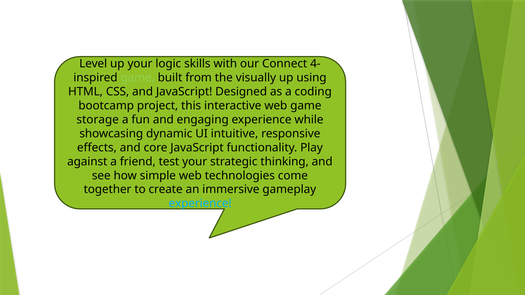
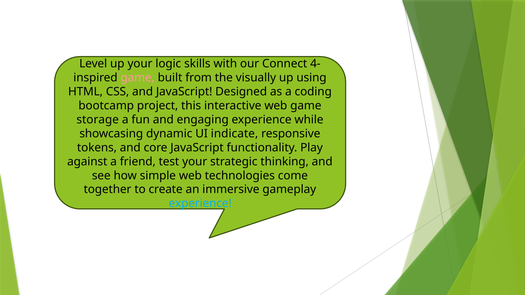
game at (138, 78) colour: light green -> pink
intuitive: intuitive -> indicate
effects: effects -> tokens
